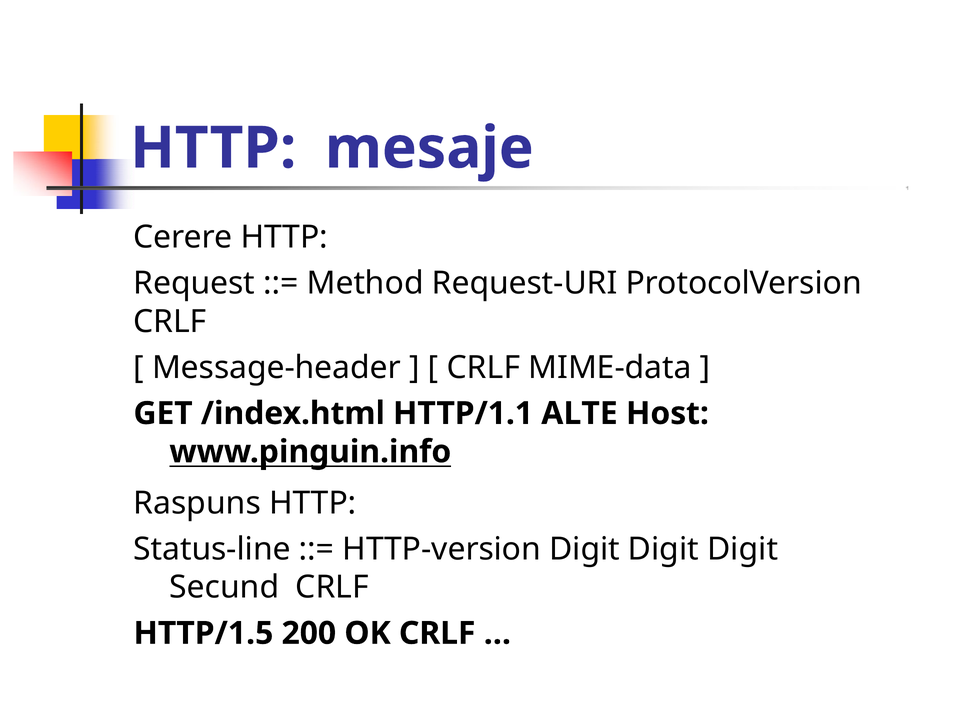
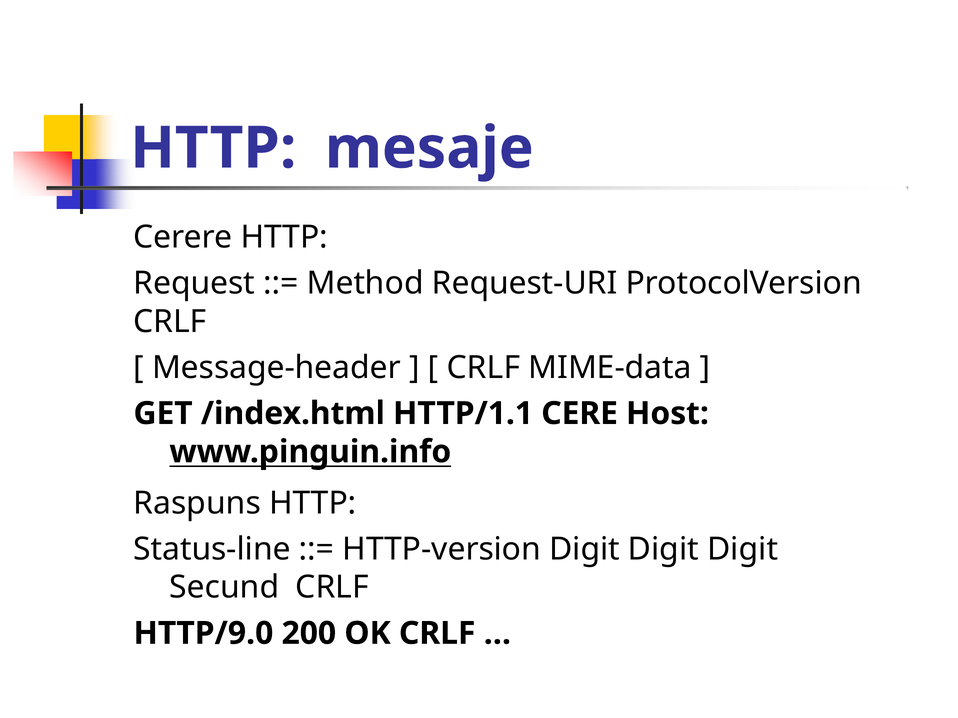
ALTE: ALTE -> CERE
HTTP/1.5: HTTP/1.5 -> HTTP/9.0
